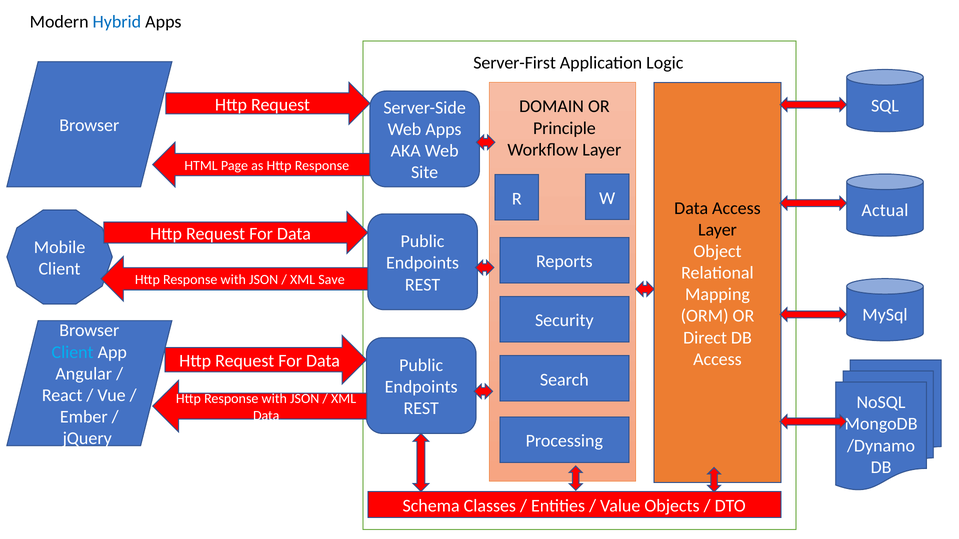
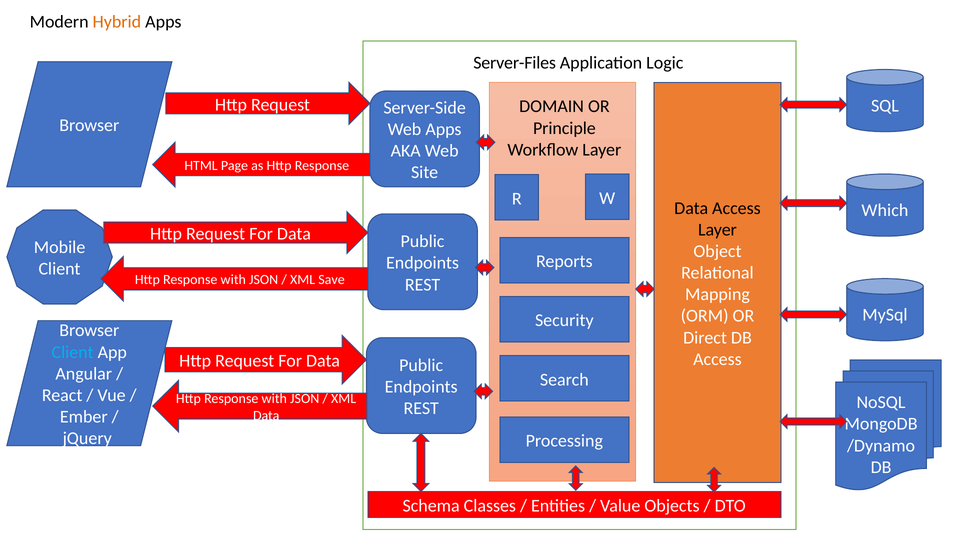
Hybrid colour: blue -> orange
Server-First: Server-First -> Server-Files
Actual: Actual -> Which
